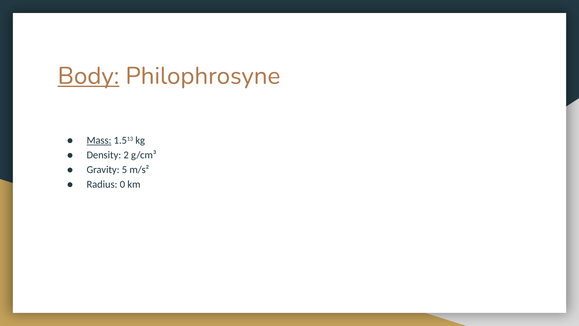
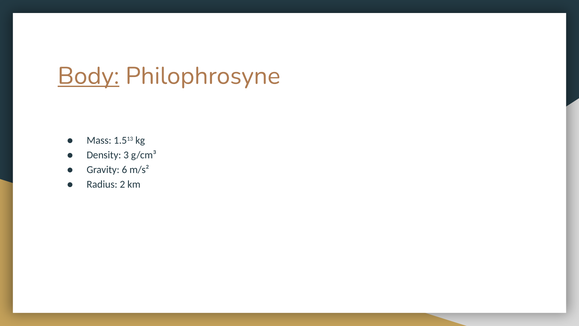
Mass underline: present -> none
2: 2 -> 3
5: 5 -> 6
0: 0 -> 2
